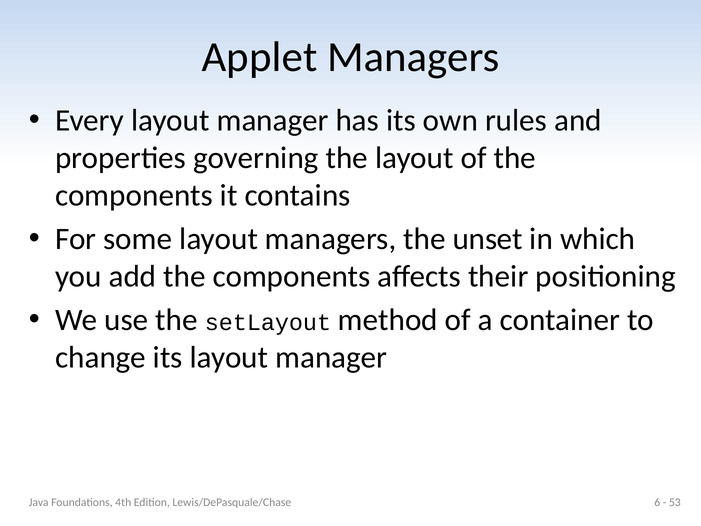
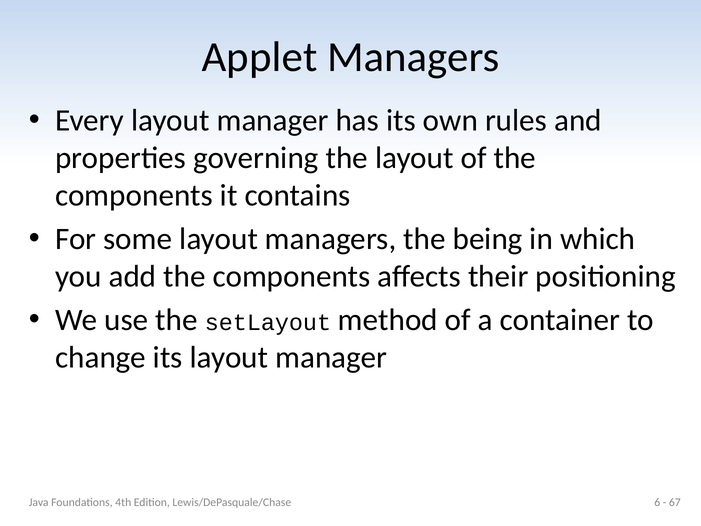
unset: unset -> being
53: 53 -> 67
